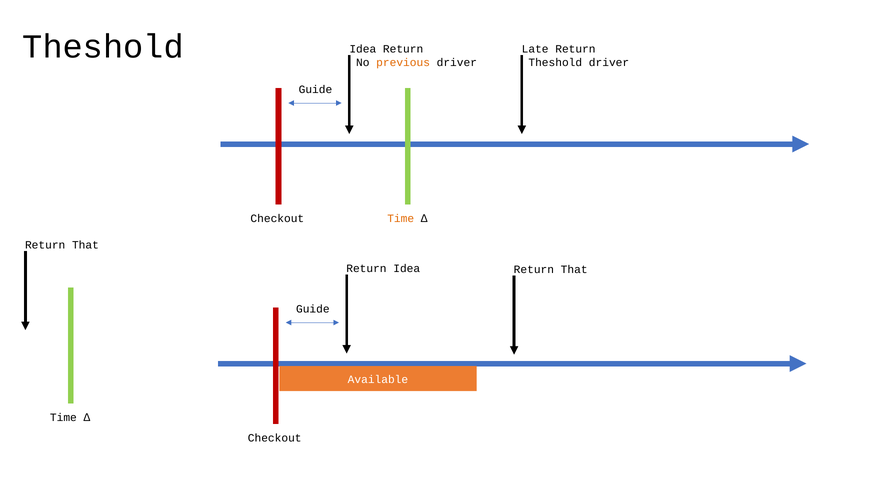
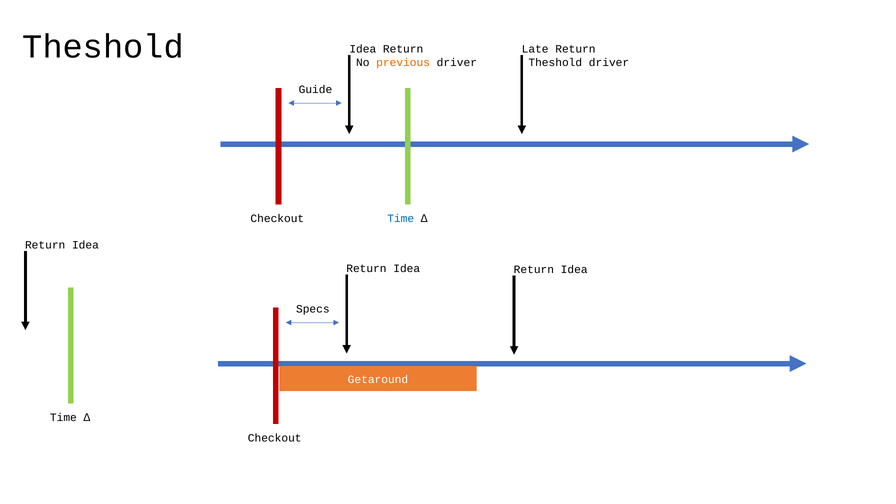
Time at (401, 218) colour: orange -> blue
That at (85, 245): That -> Idea
That at (574, 270): That -> Idea
Guide at (313, 309): Guide -> Specs
Available: Available -> Getaround
